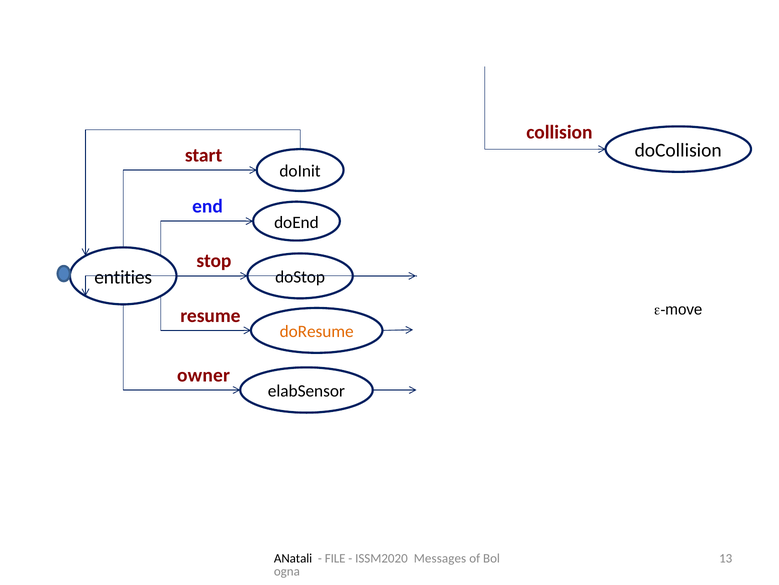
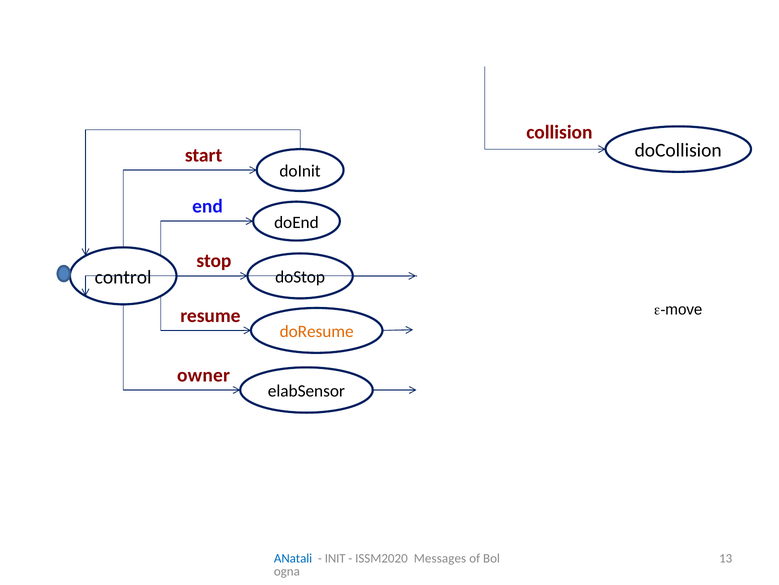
entities: entities -> control
ANatali colour: black -> blue
FILE: FILE -> INIT
